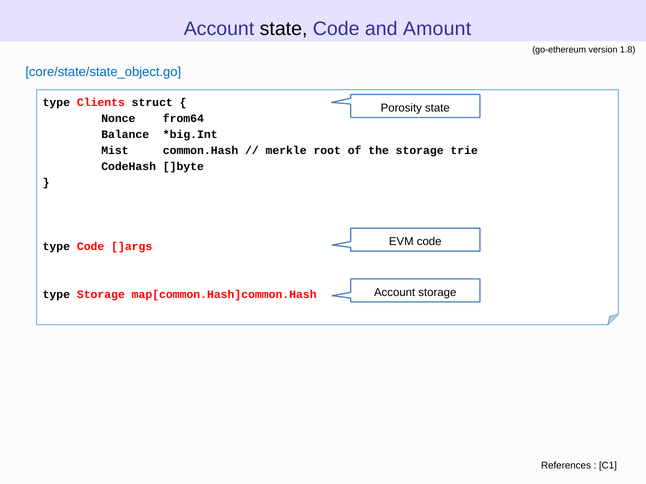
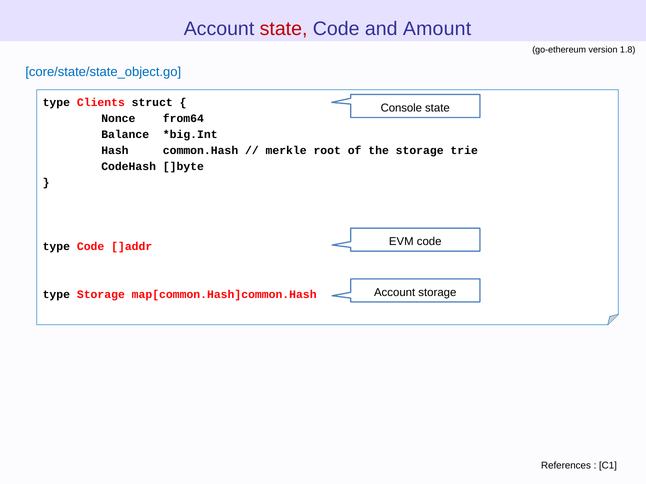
state at (284, 29) colour: black -> red
Porosity: Porosity -> Console
Mist: Mist -> Hash
]args: ]args -> ]addr
